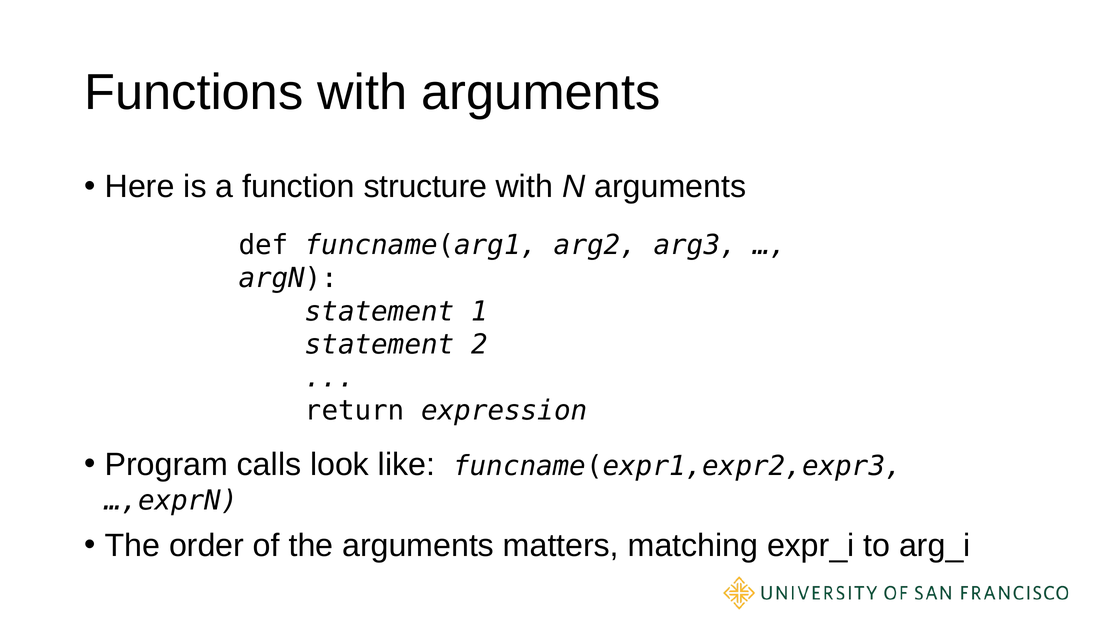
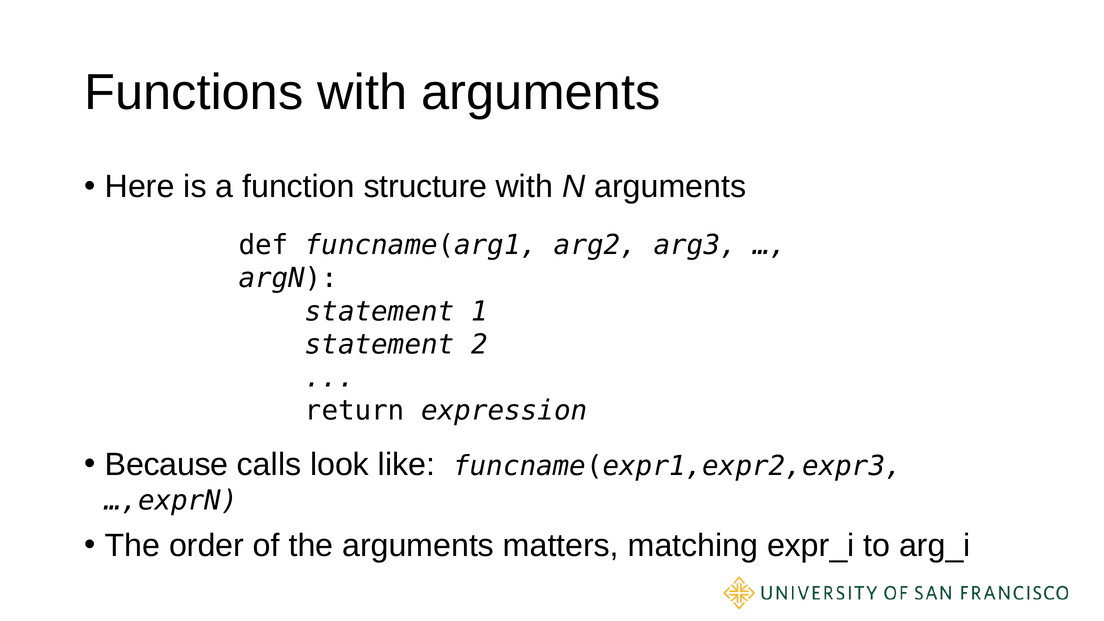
Program: Program -> Because
